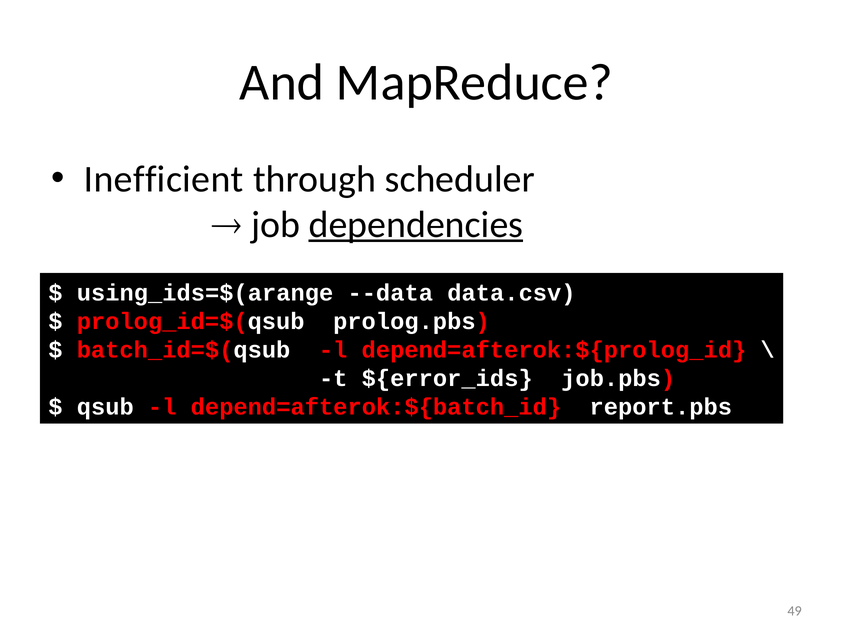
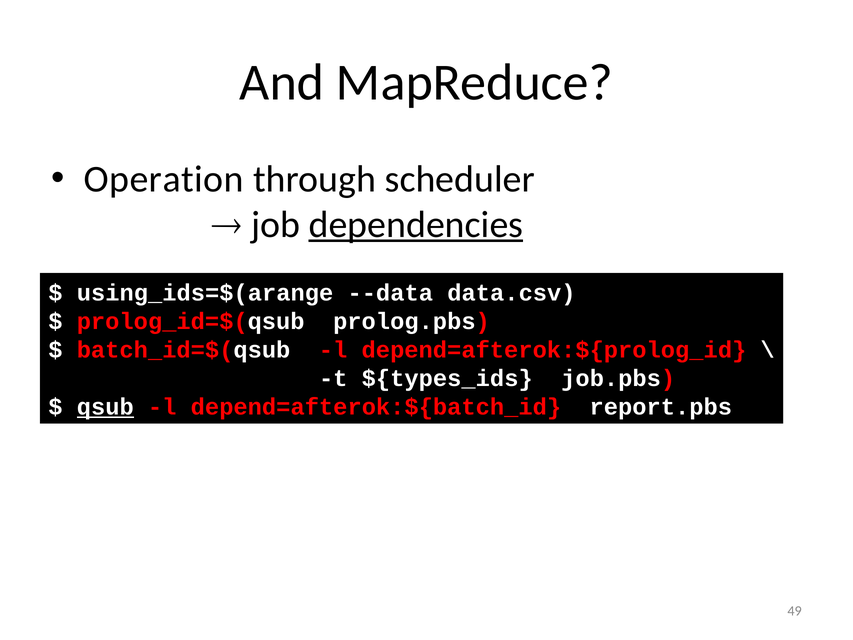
Inefficient: Inefficient -> Operation
${error_ids: ${error_ids -> ${types_ids
qsub underline: none -> present
